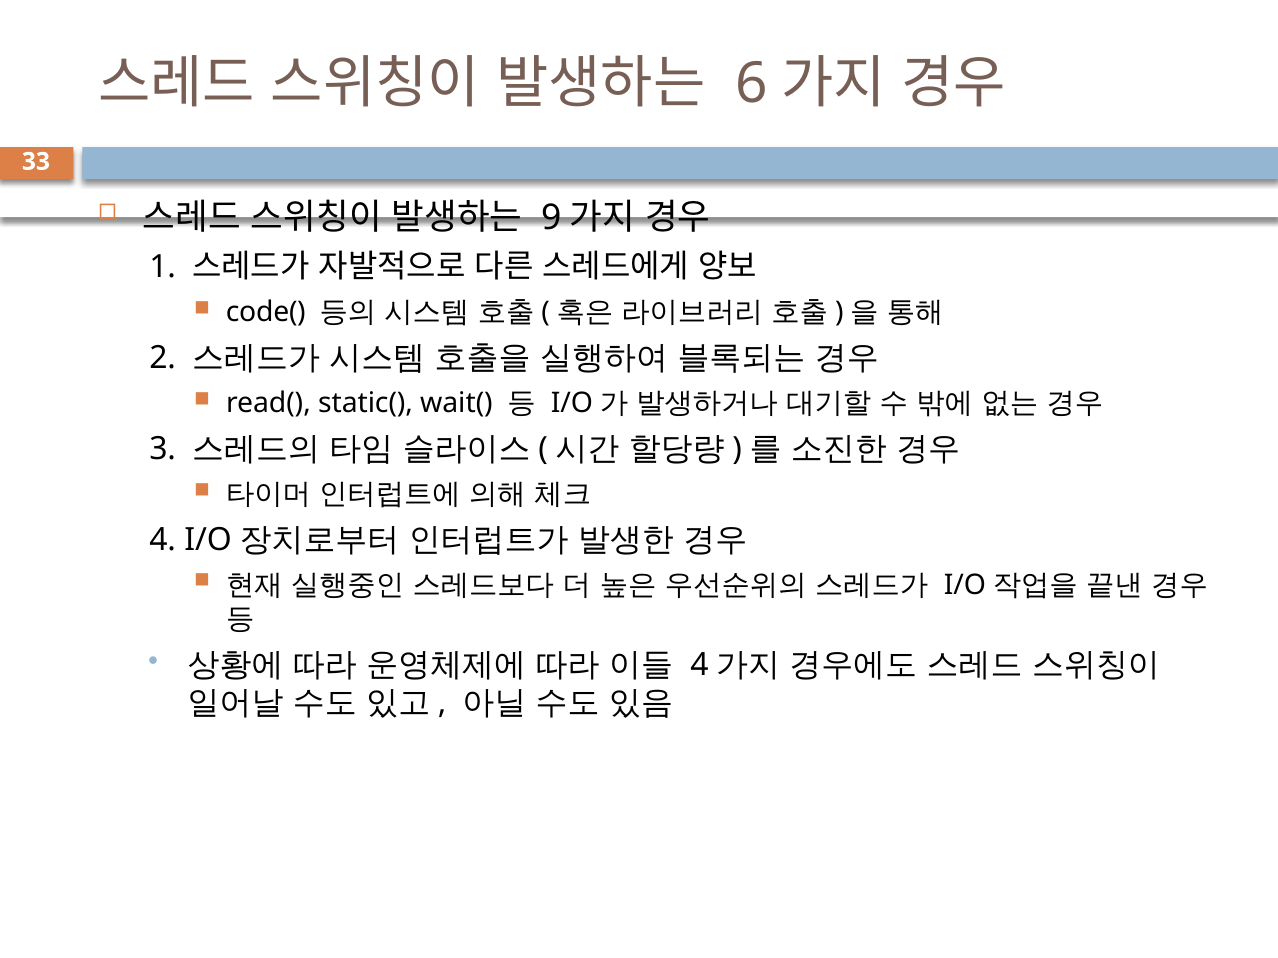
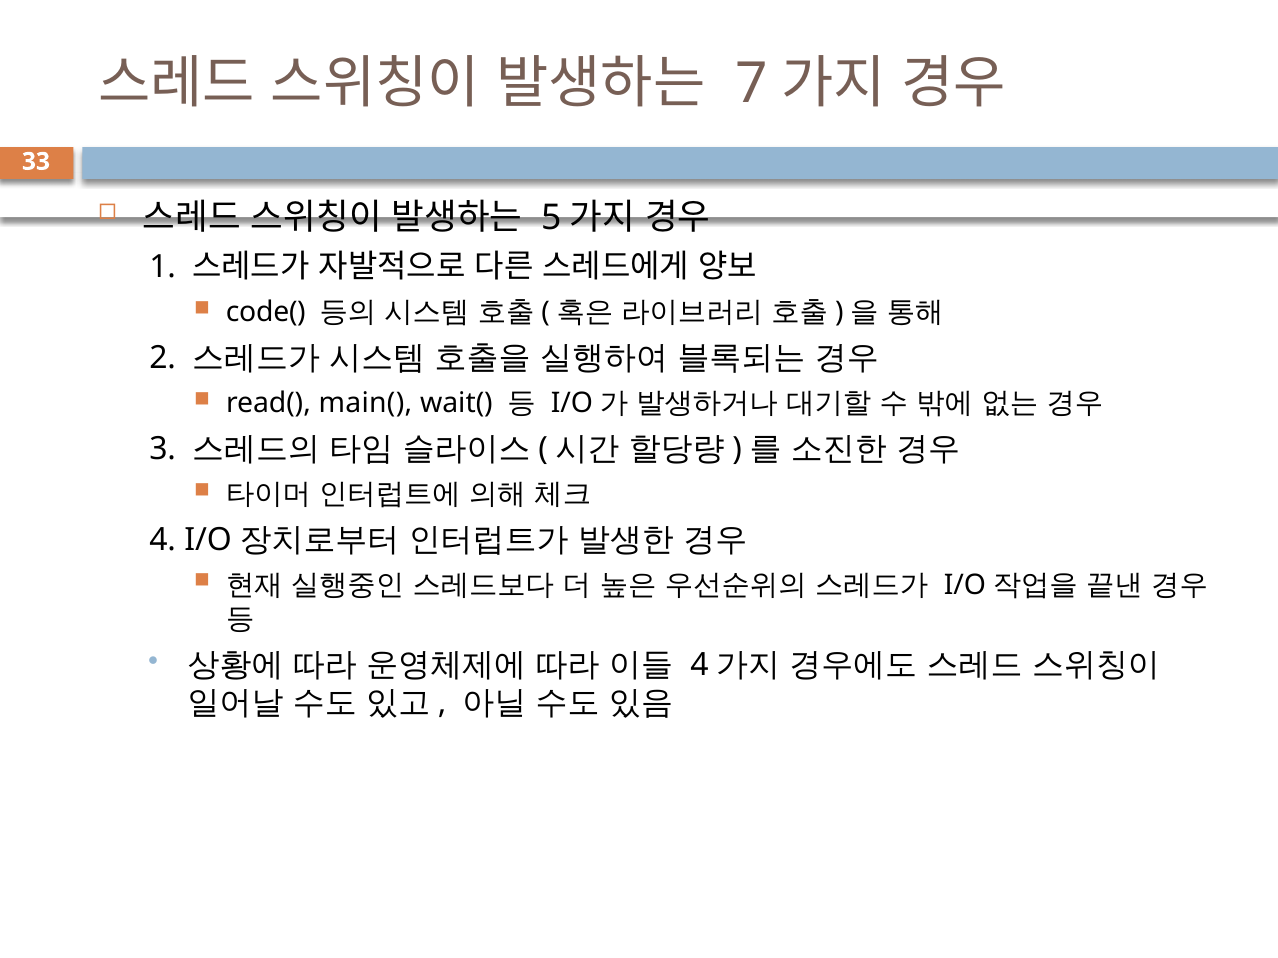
6: 6 -> 7
9: 9 -> 5
static(: static( -> main(
